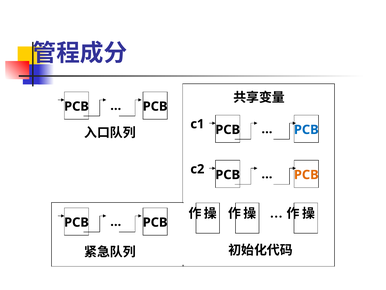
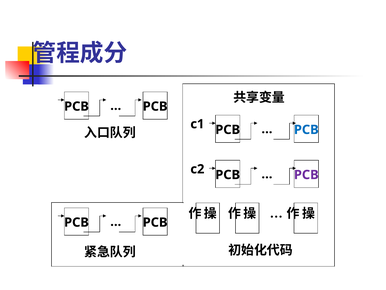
PCB at (306, 175) colour: orange -> purple
